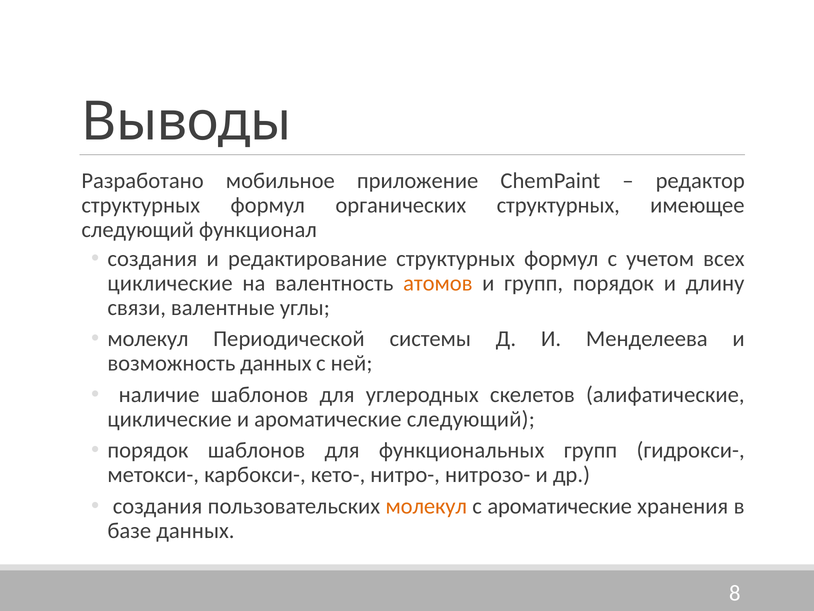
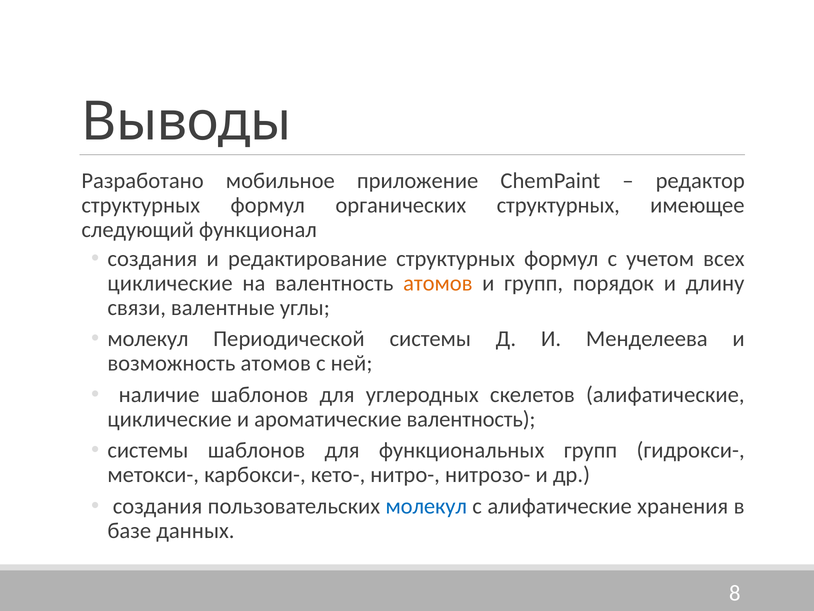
возможность данных: данных -> атомов
ароматические следующий: следующий -> валентность
порядок at (148, 450): порядок -> системы
молекул at (426, 506) colour: orange -> blue
с ароматические: ароматические -> алифатические
